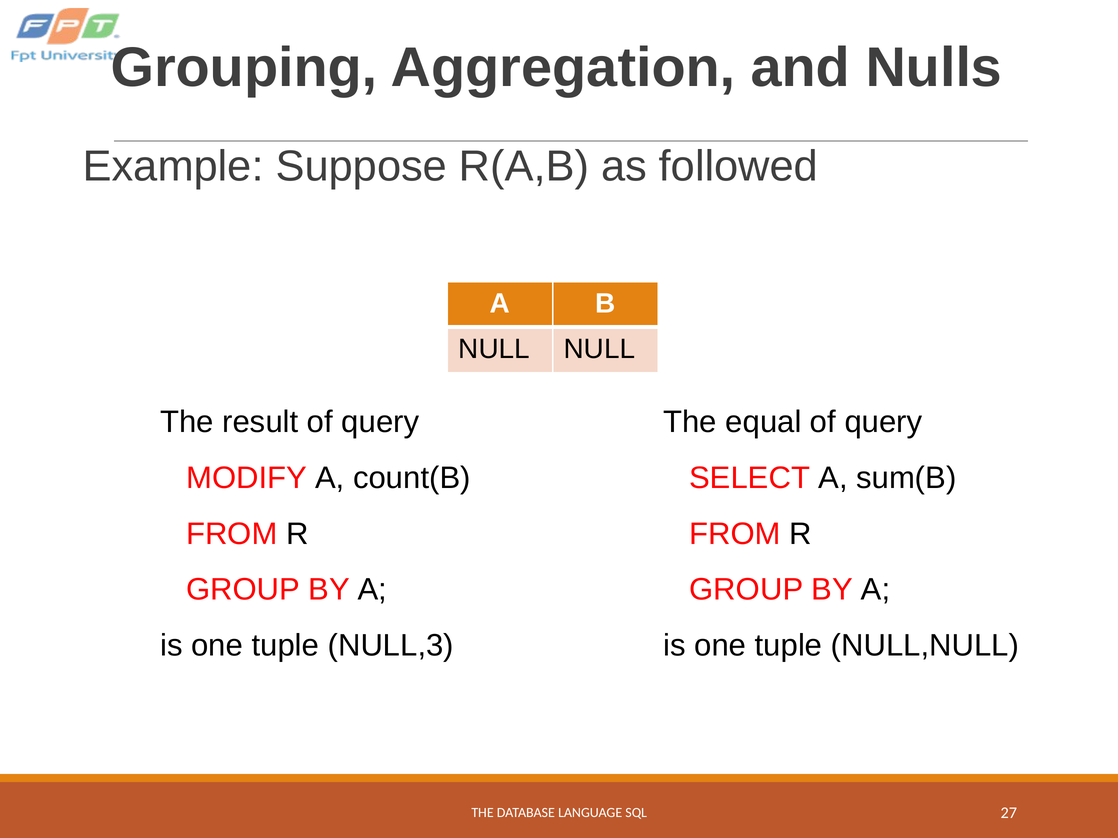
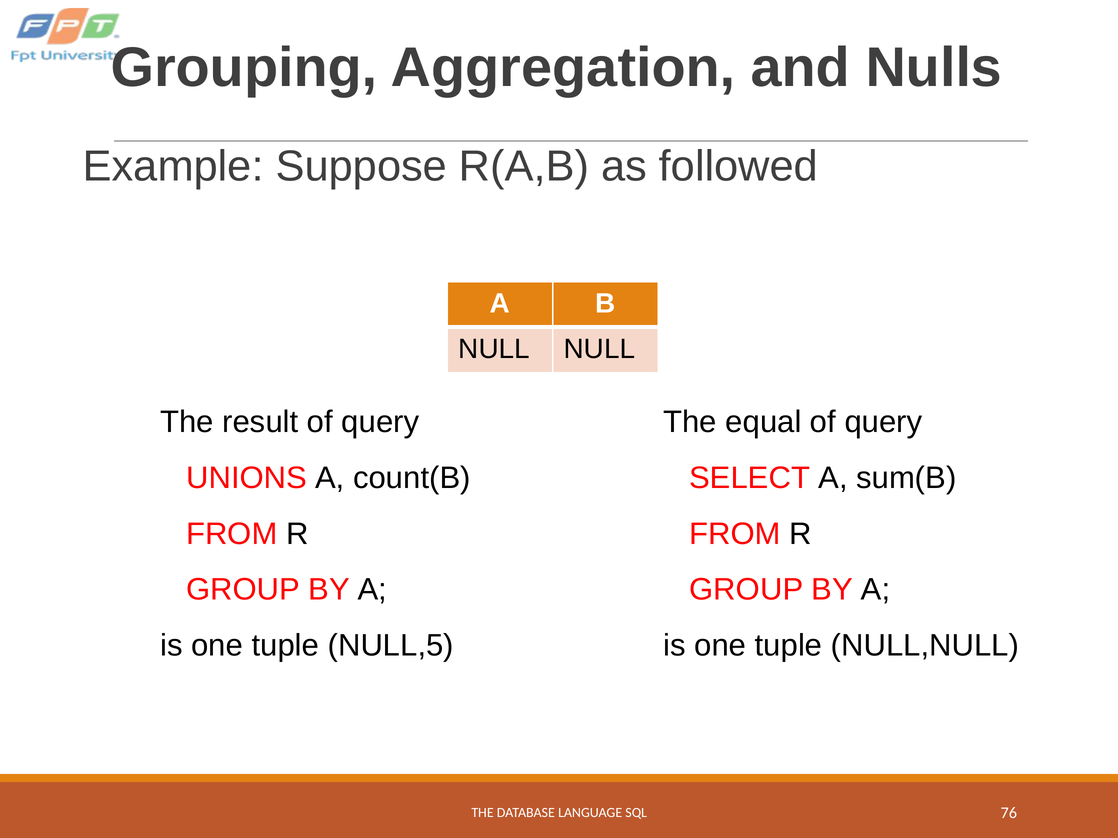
MODIFY: MODIFY -> UNIONS
NULL,3: NULL,3 -> NULL,5
27: 27 -> 76
